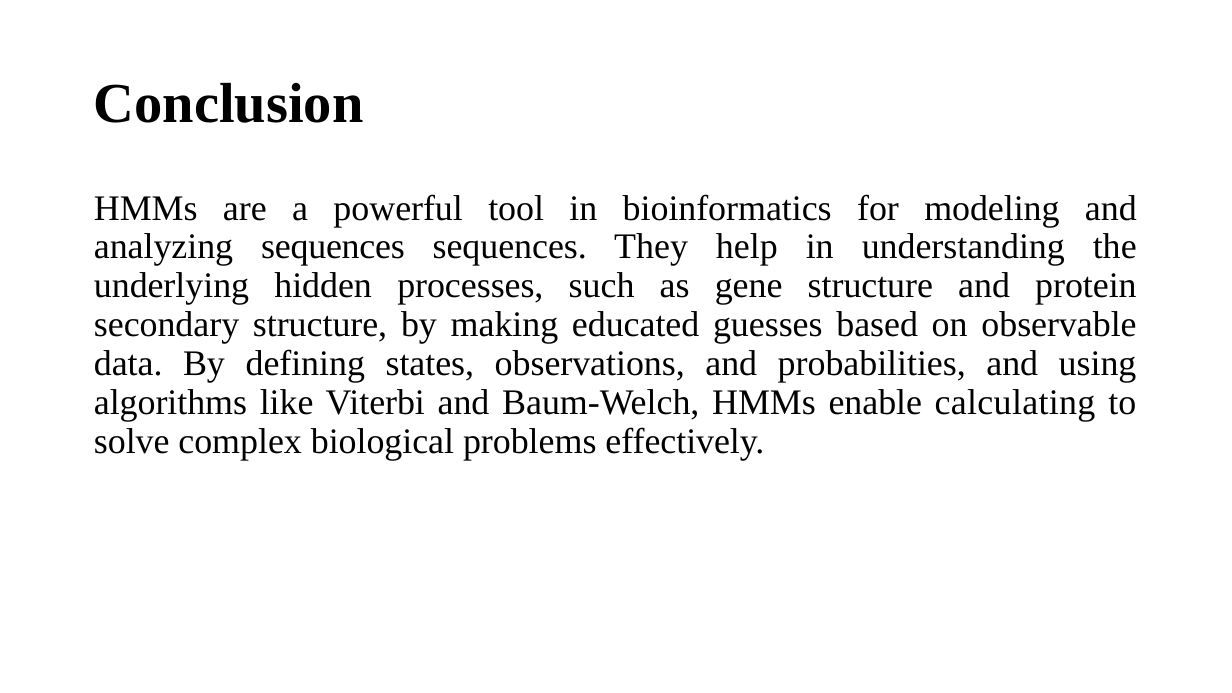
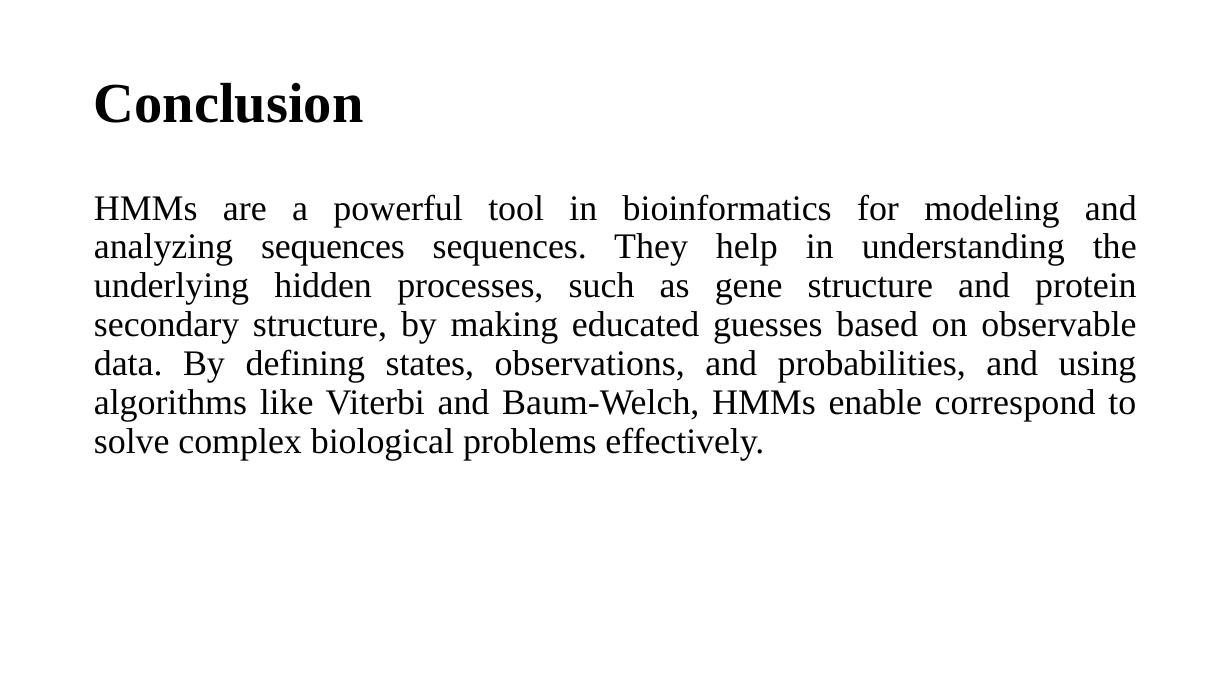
calculating: calculating -> correspond
